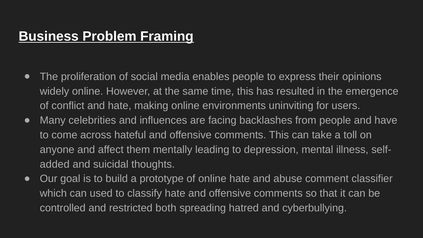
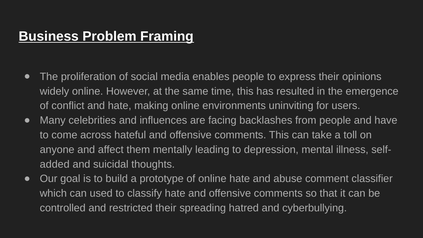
restricted both: both -> their
